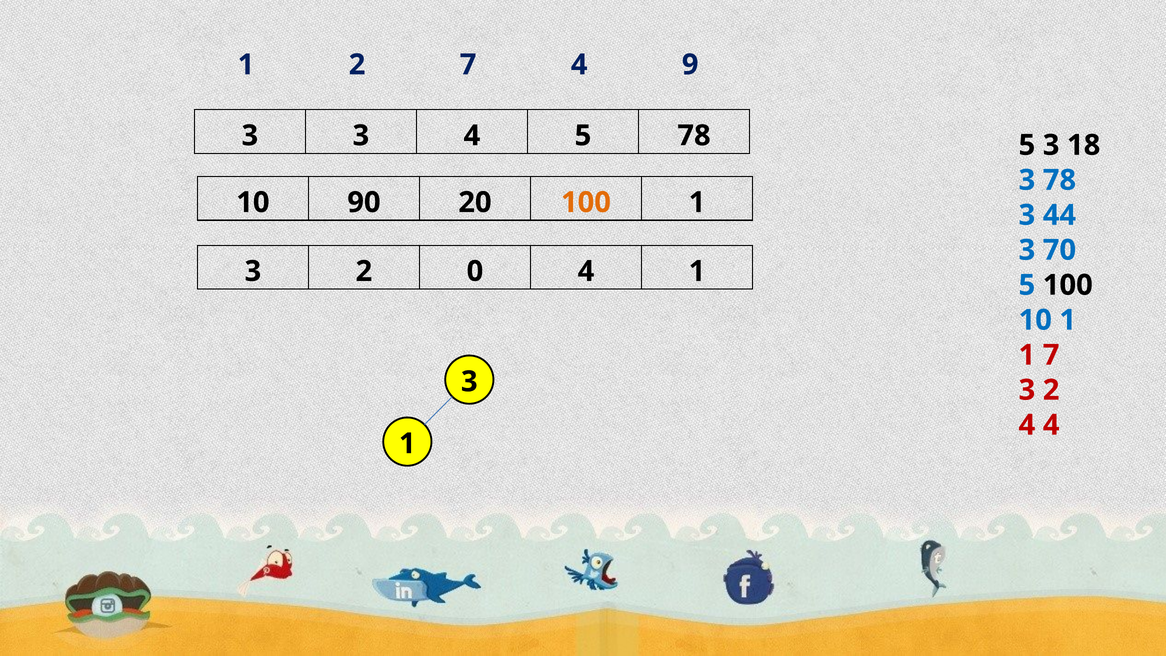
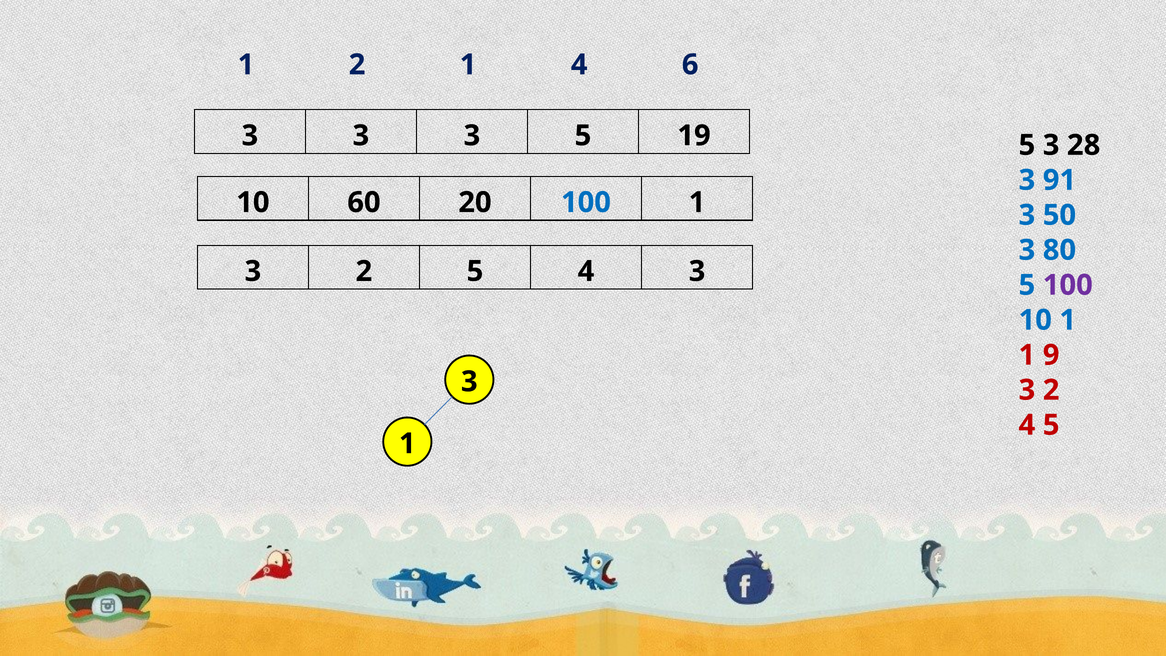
2 7: 7 -> 1
9: 9 -> 6
3 3 4: 4 -> 3
5 78: 78 -> 19
18: 18 -> 28
3 78: 78 -> 91
90: 90 -> 60
100 at (586, 202) colour: orange -> blue
44: 44 -> 50
70: 70 -> 80
2 0: 0 -> 5
4 1: 1 -> 3
100 at (1068, 285) colour: black -> purple
1 7: 7 -> 9
4 4: 4 -> 5
